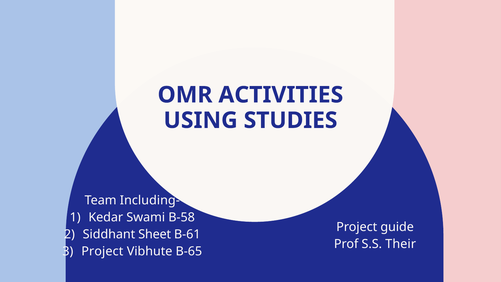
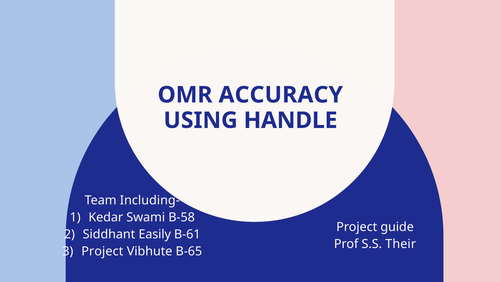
ACTIVITIES: ACTIVITIES -> ACCURACY
STUDIES: STUDIES -> HANDLE
Sheet: Sheet -> Easily
